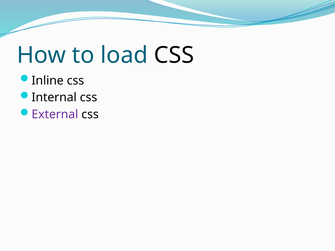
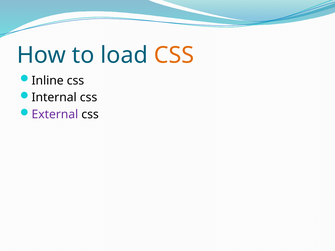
CSS at (174, 55) colour: black -> orange
